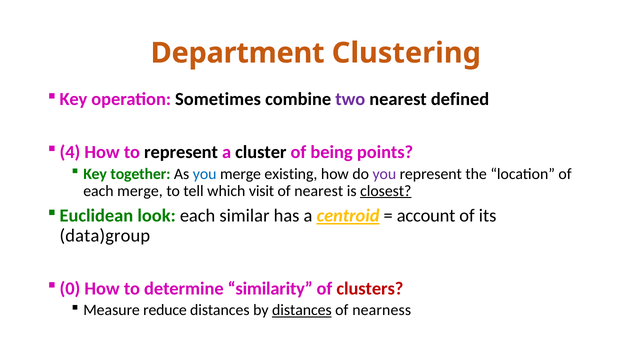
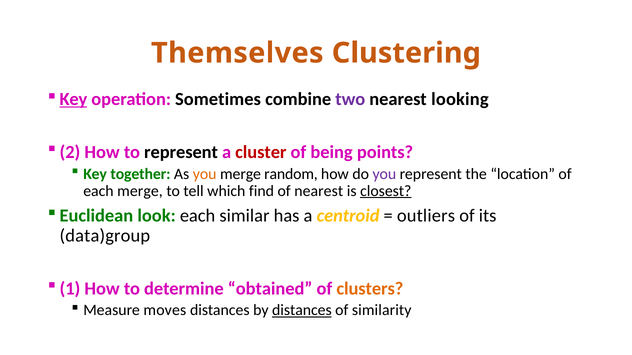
Department: Department -> Themselves
Key at (73, 99) underline: none -> present
defined: defined -> looking
4: 4 -> 2
cluster colour: black -> red
you at (205, 174) colour: blue -> orange
existing: existing -> random
visit: visit -> find
centroid underline: present -> none
account: account -> outliers
0: 0 -> 1
similarity: similarity -> obtained
clusters colour: red -> orange
reduce: reduce -> moves
nearness: nearness -> similarity
